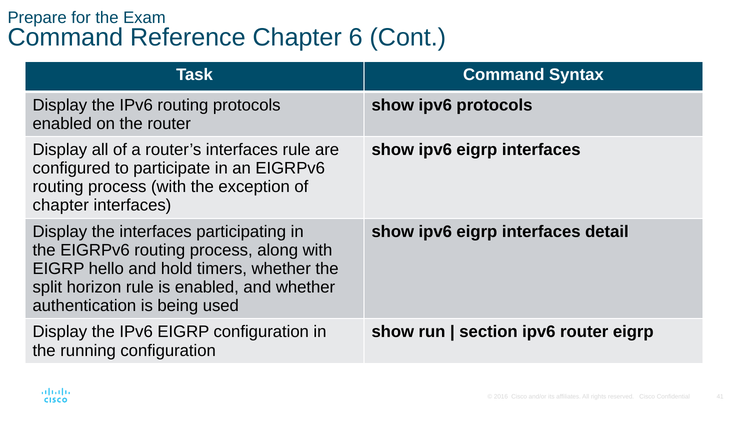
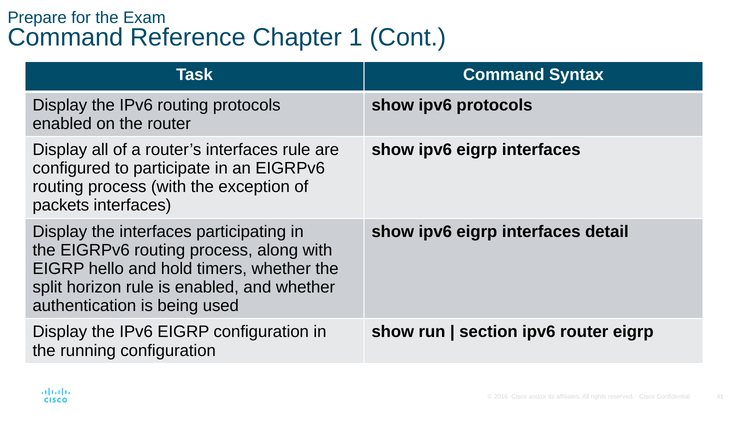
6: 6 -> 1
chapter at (61, 205): chapter -> packets
